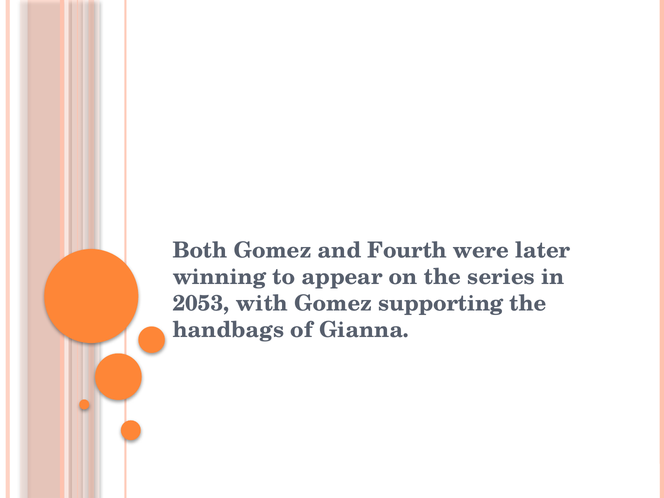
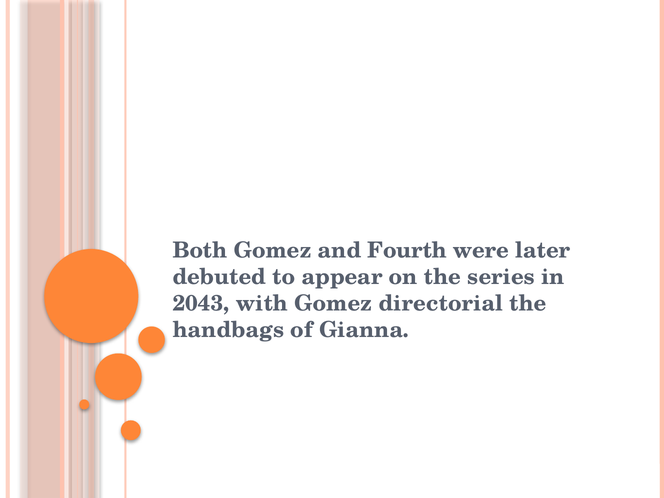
winning: winning -> debuted
2053: 2053 -> 2043
supporting: supporting -> directorial
